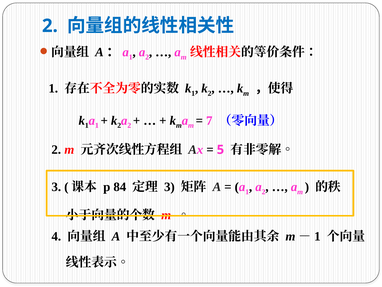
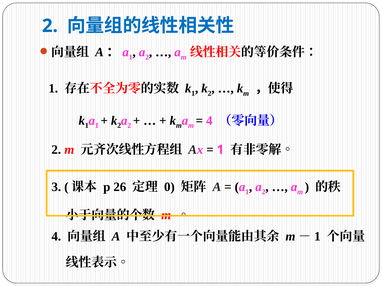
7 at (209, 120): 7 -> 4
5 at (220, 149): 5 -> 1
84: 84 -> 26
3 at (169, 187): 3 -> 0
